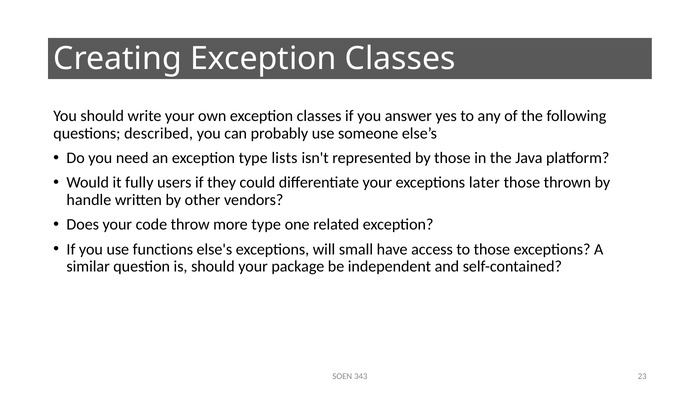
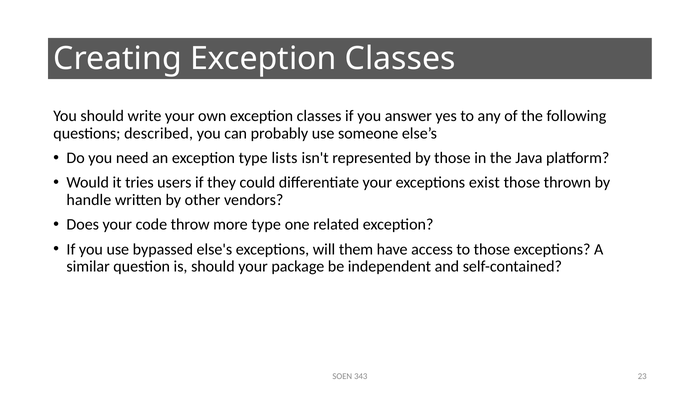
fully: fully -> tries
later: later -> exist
functions: functions -> bypassed
small: small -> them
